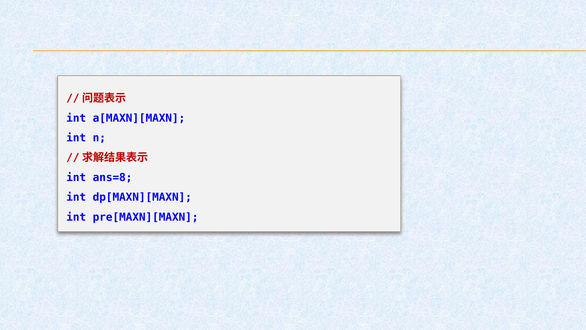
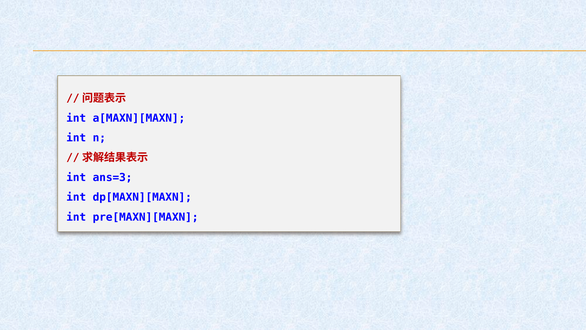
ans=8: ans=8 -> ans=3
